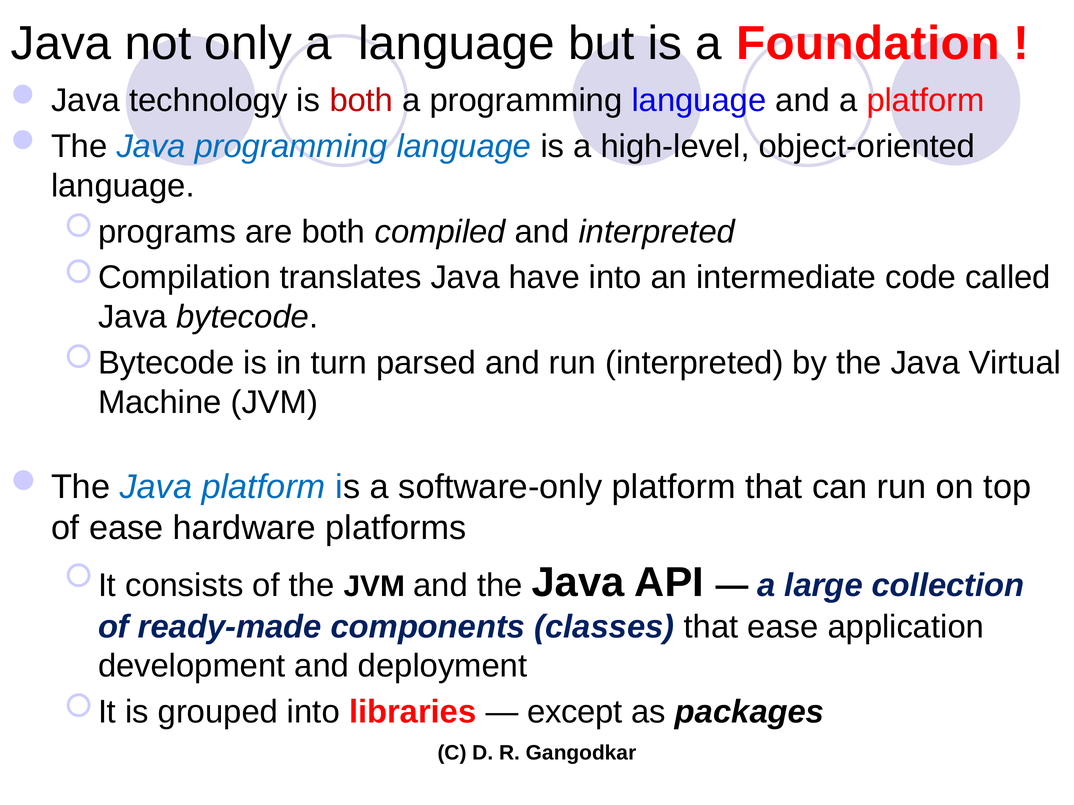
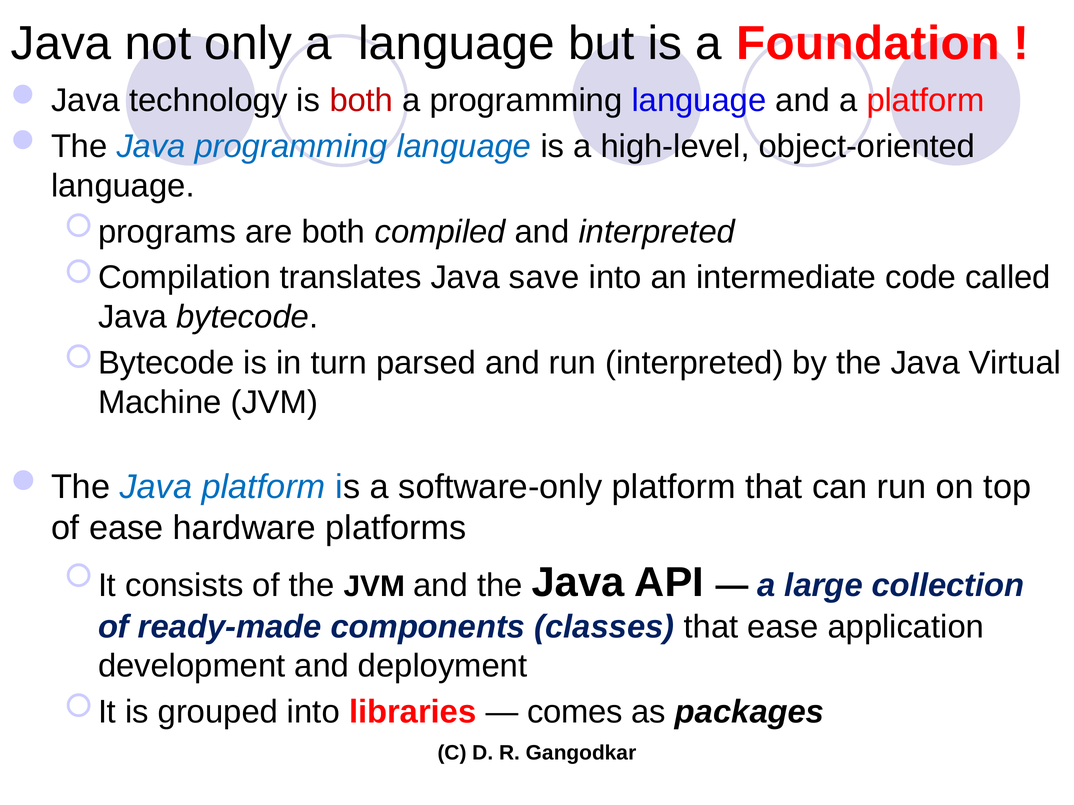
have: have -> save
except: except -> comes
